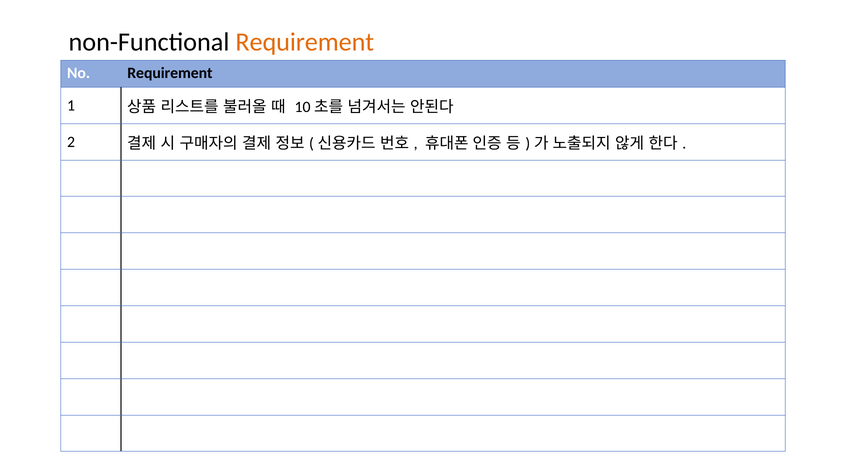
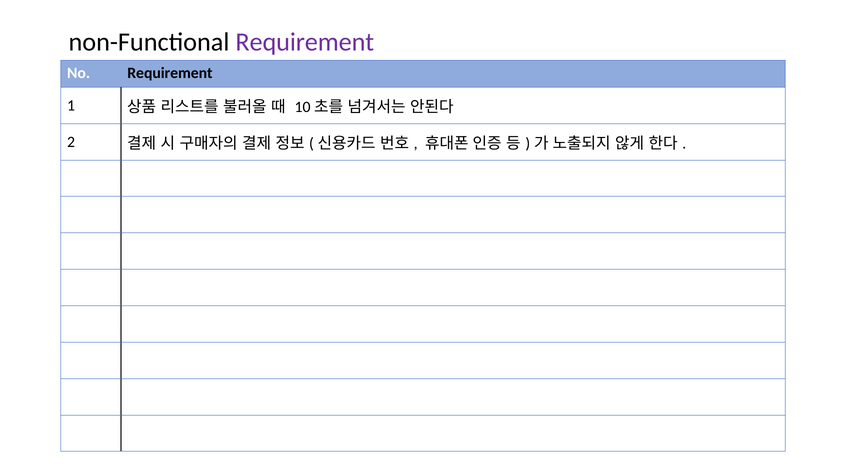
Requirement at (305, 42) colour: orange -> purple
